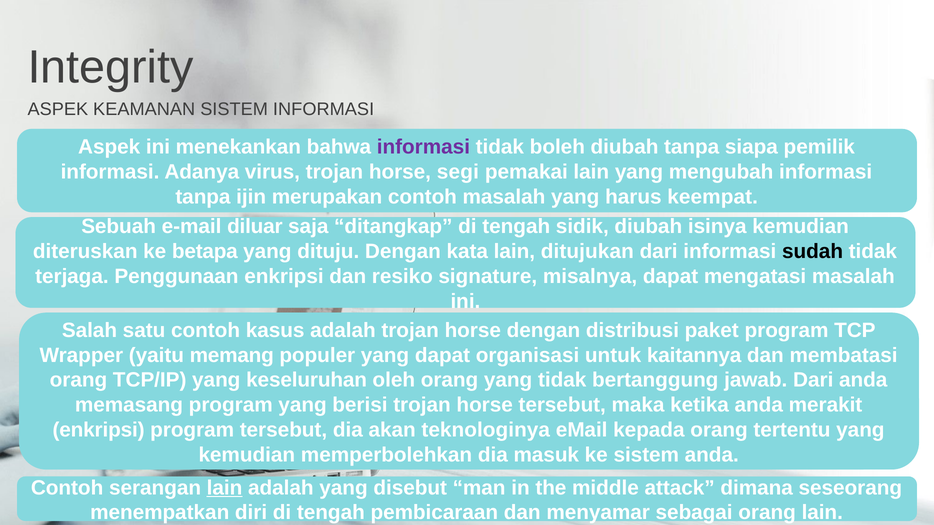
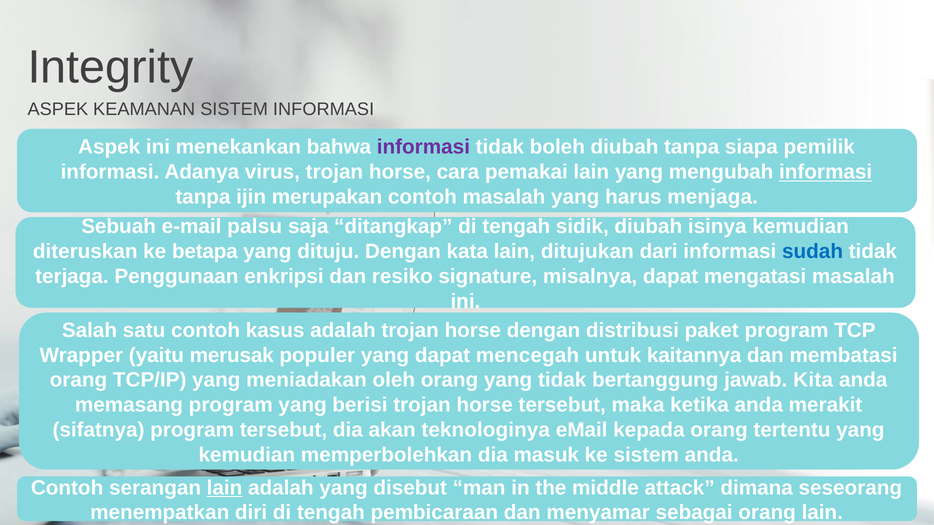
segi: segi -> cara
informasi at (826, 172) underline: none -> present
keempat: keempat -> menjaga
diluar: diluar -> palsu
sudah colour: black -> blue
memang: memang -> merusak
organisasi: organisasi -> mencegah
keseluruhan: keseluruhan -> meniadakan
jawab Dari: Dari -> Kita
enkripsi at (99, 430): enkripsi -> sifatnya
